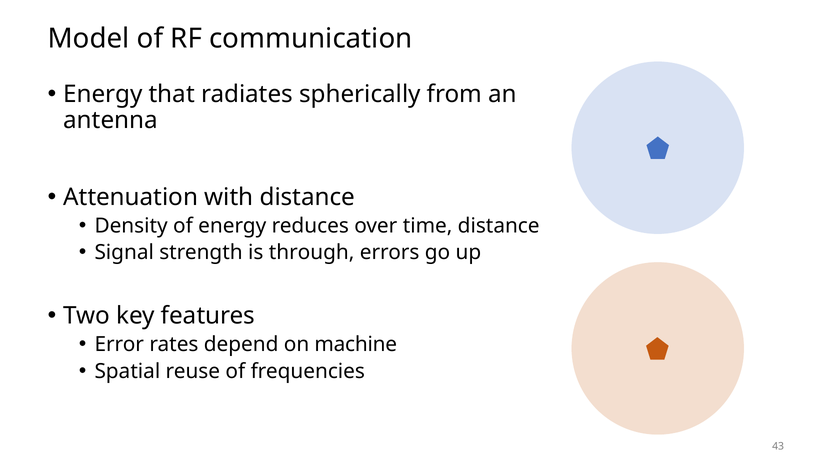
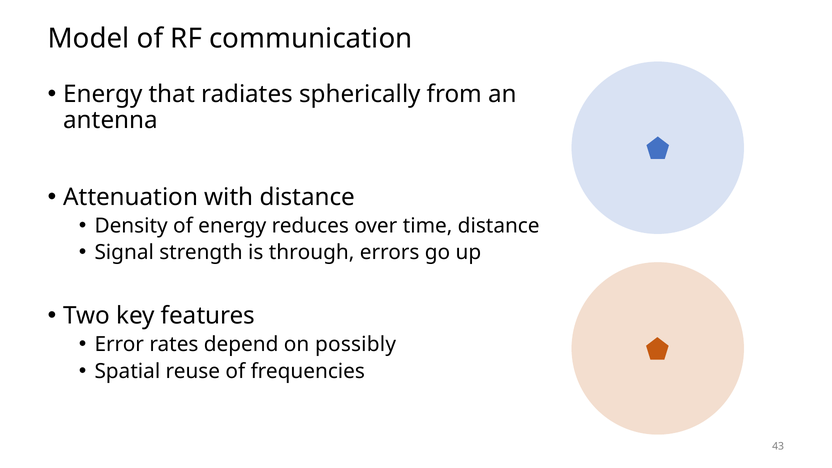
machine: machine -> possibly
